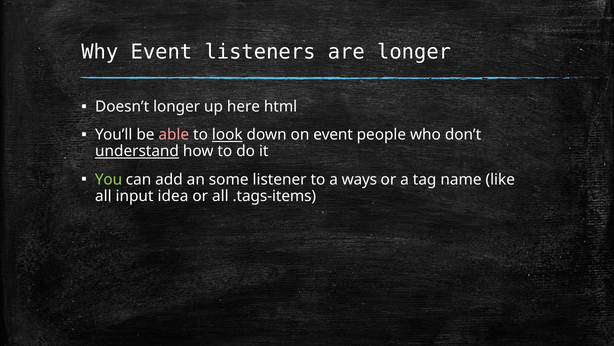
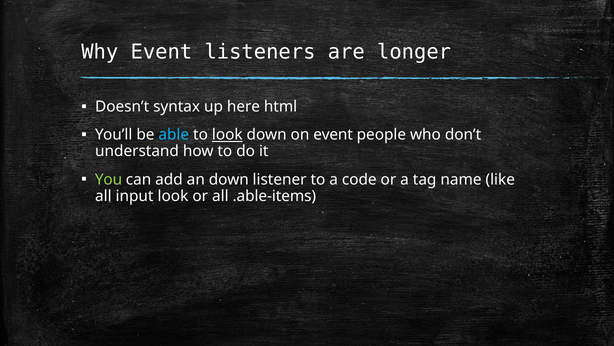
Doesn’t longer: longer -> syntax
able colour: pink -> light blue
understand underline: present -> none
an some: some -> down
ways: ways -> code
input idea: idea -> look
.tags-items: .tags-items -> .able-items
